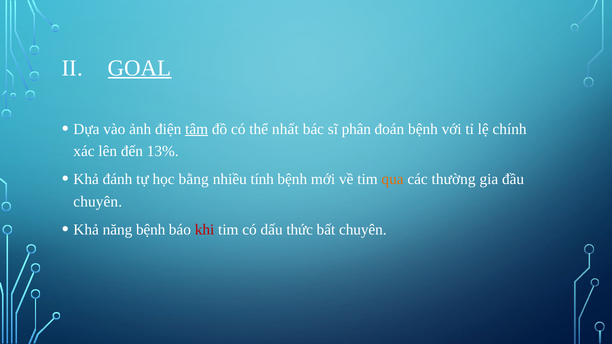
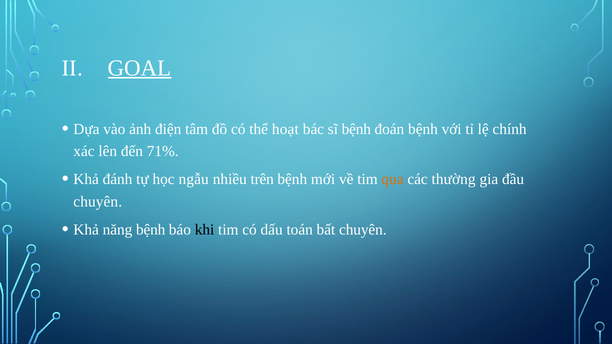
tâm underline: present -> none
nhất: nhất -> hoạt
sĩ phân: phân -> bệnh
13%: 13% -> 71%
bằng: bằng -> ngẫu
tính: tính -> trên
khi colour: red -> black
thức: thức -> toán
